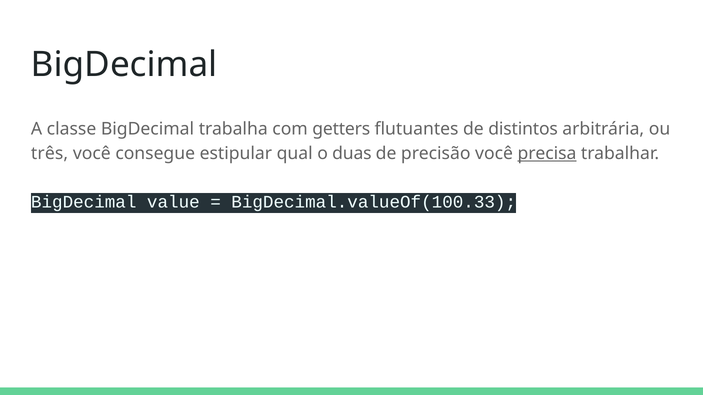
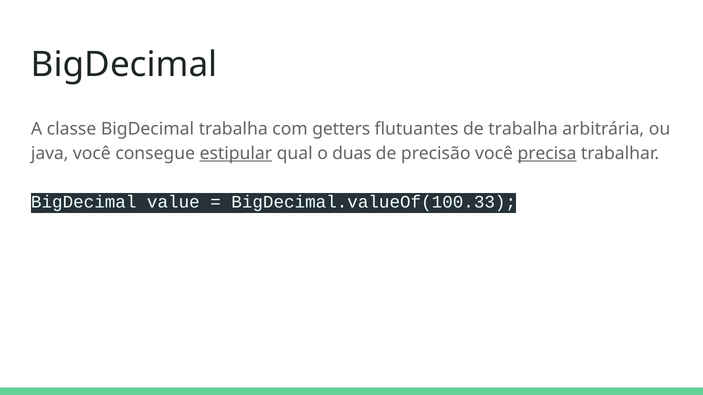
de distintos: distintos -> trabalha
três: três -> java
estipular underline: none -> present
